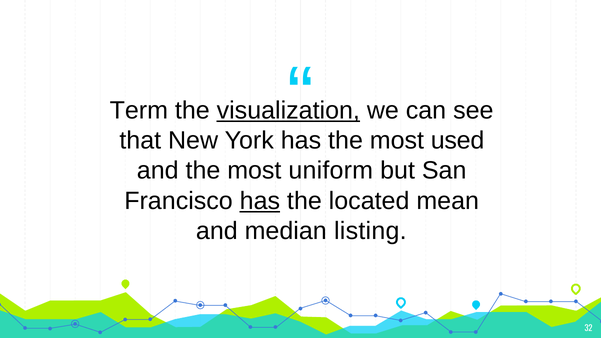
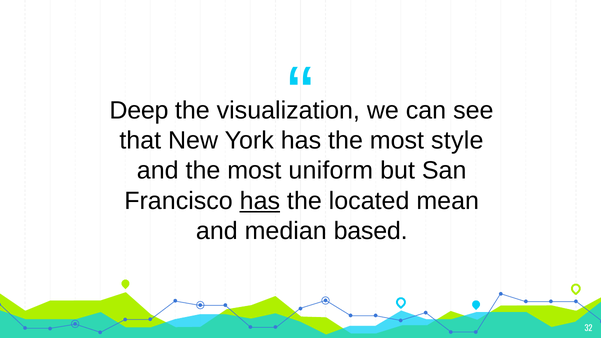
Term: Term -> Deep
visualization underline: present -> none
used: used -> style
listing: listing -> based
